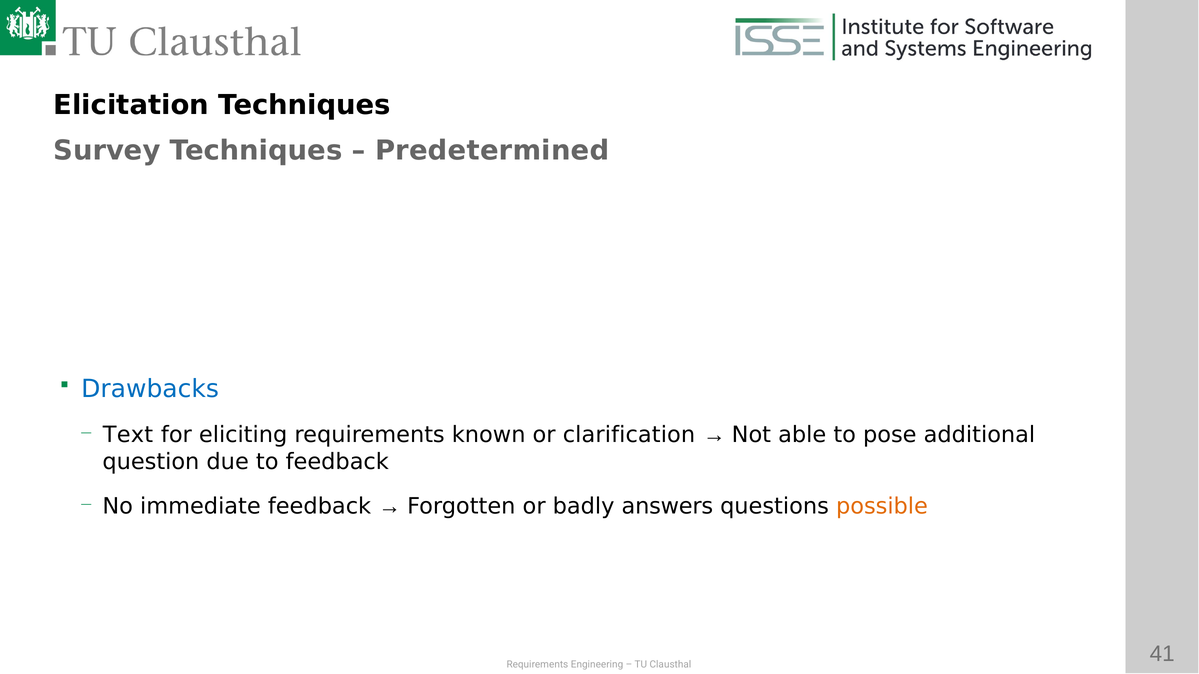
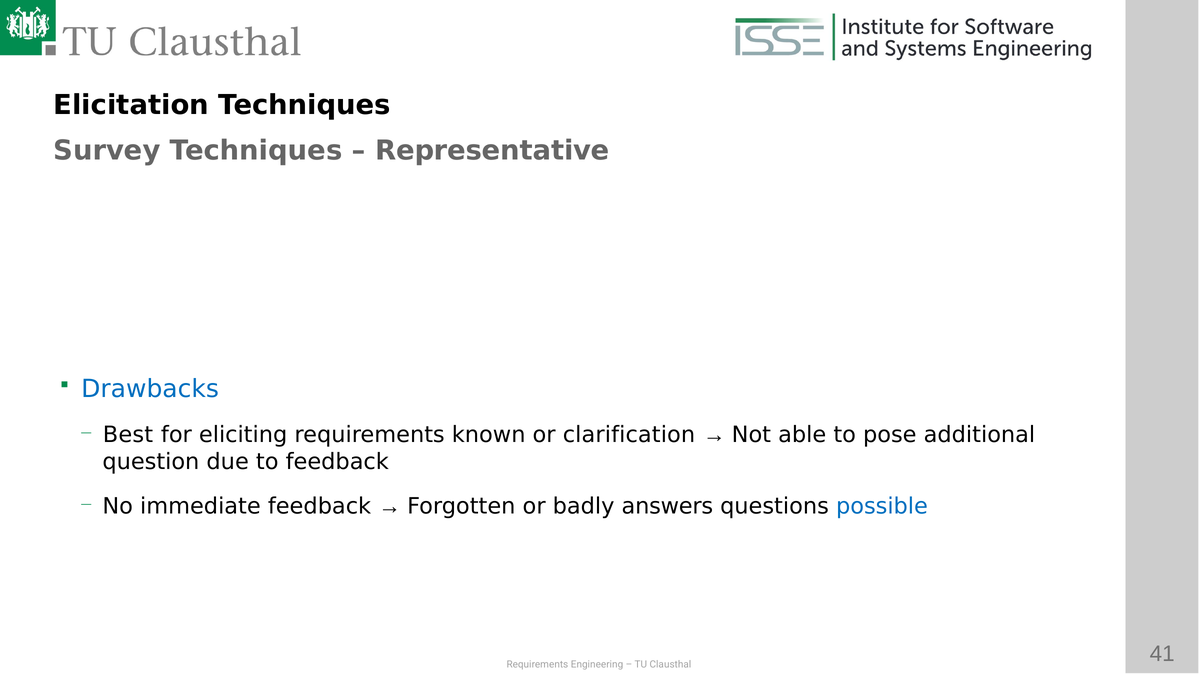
Predetermined: Predetermined -> Representative
Text: Text -> Best
possible colour: orange -> blue
